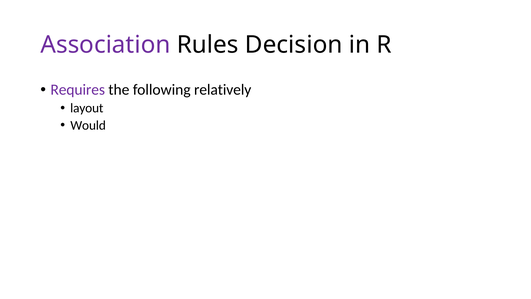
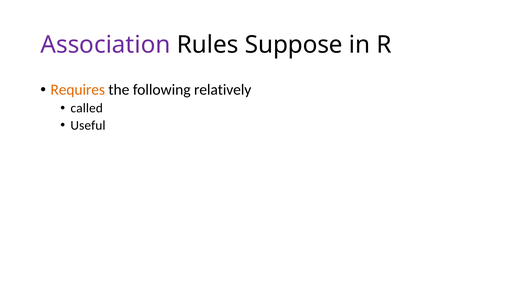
Decision: Decision -> Suppose
Requires colour: purple -> orange
layout: layout -> called
Would: Would -> Useful
